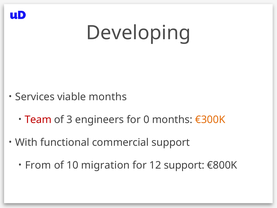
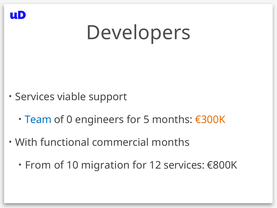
Developing: Developing -> Developers
viable months: months -> support
Team colour: red -> blue
3: 3 -> 0
0: 0 -> 5
commercial support: support -> months
12 support: support -> services
